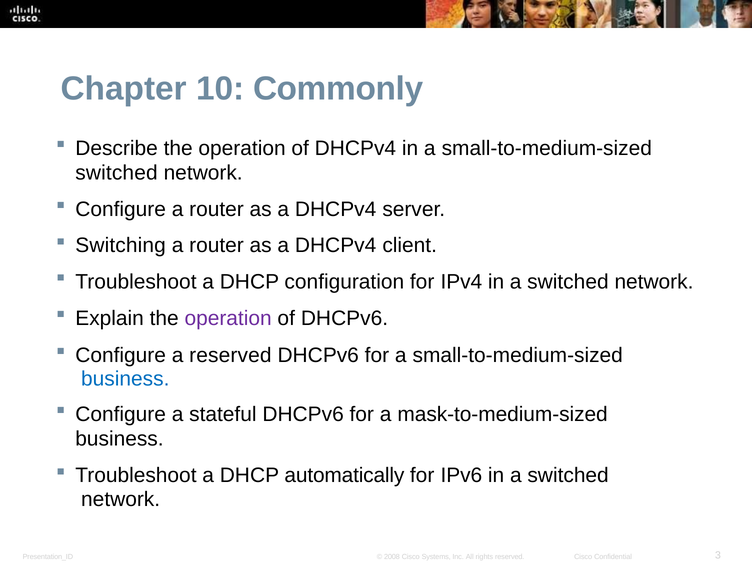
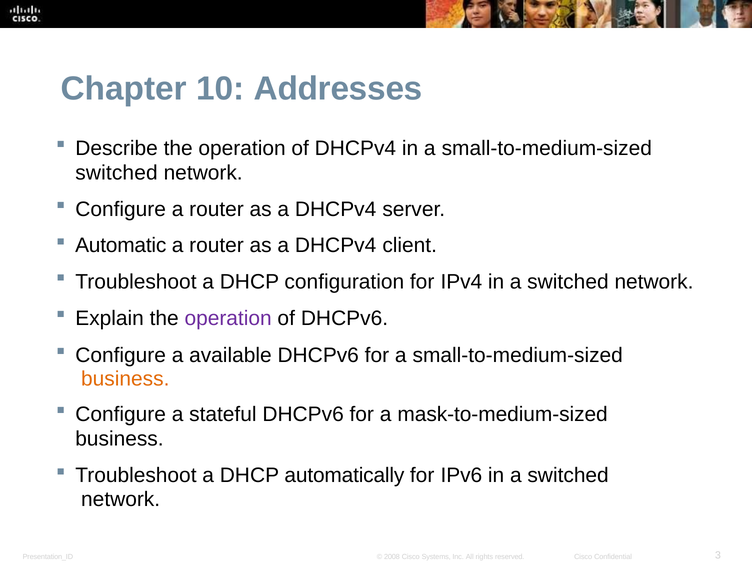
Commonly: Commonly -> Addresses
Switching: Switching -> Automatic
a reserved: reserved -> available
business at (125, 379) colour: blue -> orange
